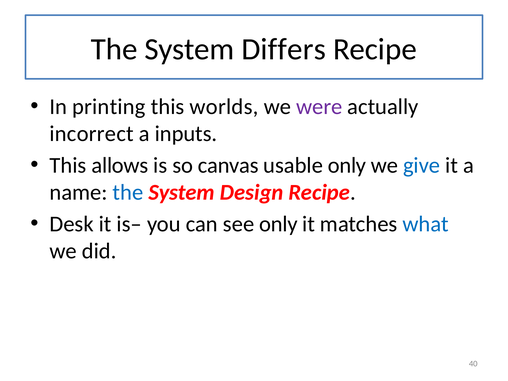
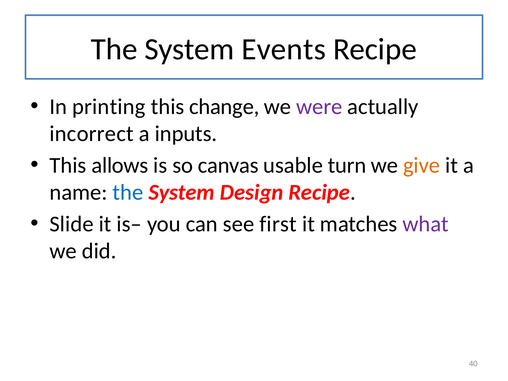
Differs: Differs -> Events
worlds: worlds -> change
usable only: only -> turn
give colour: blue -> orange
Desk: Desk -> Slide
see only: only -> first
what colour: blue -> purple
